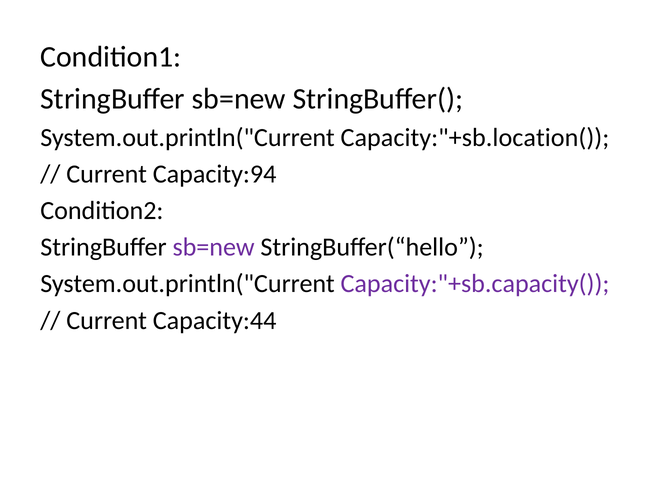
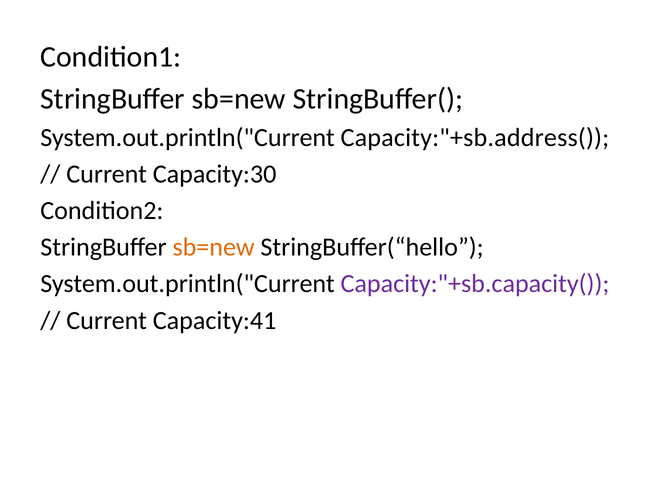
Capacity:"+sb.location(: Capacity:"+sb.location( -> Capacity:"+sb.address(
Capacity:94: Capacity:94 -> Capacity:30
sb=new at (214, 247) colour: purple -> orange
Capacity:44: Capacity:44 -> Capacity:41
